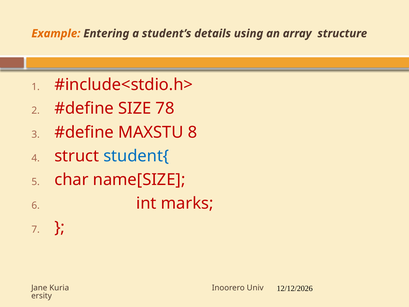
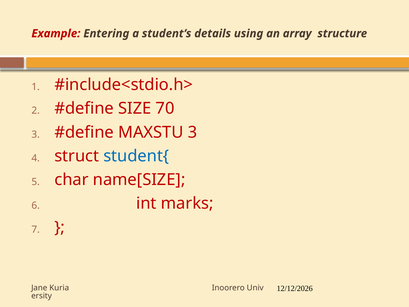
Example colour: orange -> red
78: 78 -> 70
MAXSTU 8: 8 -> 3
